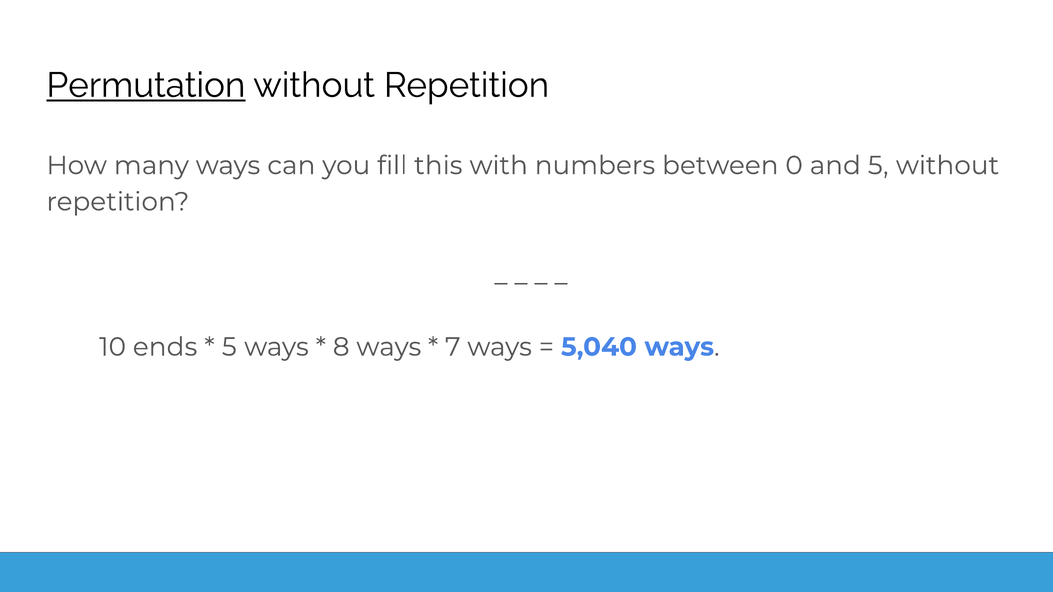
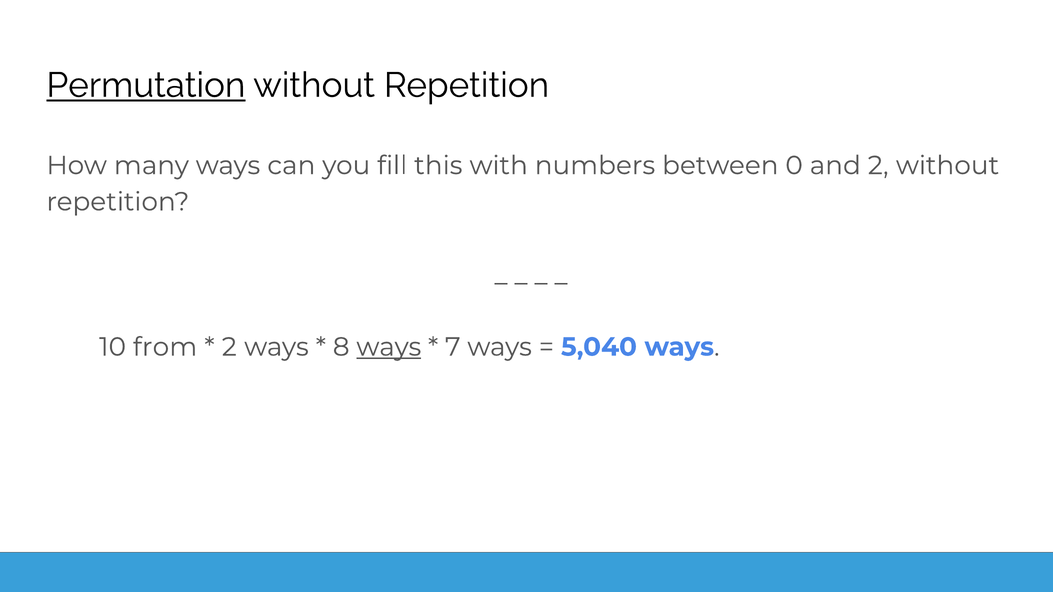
and 5: 5 -> 2
ends: ends -> from
5 at (229, 347): 5 -> 2
ways at (389, 347) underline: none -> present
